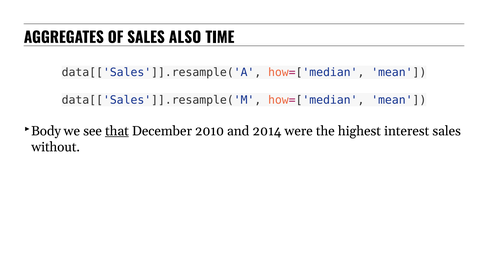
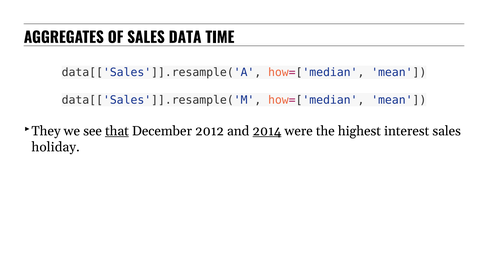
ALSO: ALSO -> DATA
Body: Body -> They
2010: 2010 -> 2012
2014 underline: none -> present
without: without -> holiday
